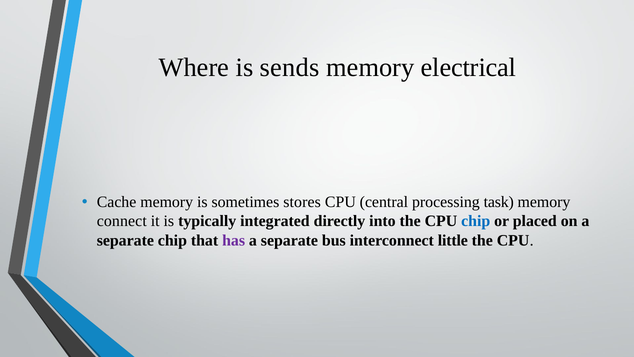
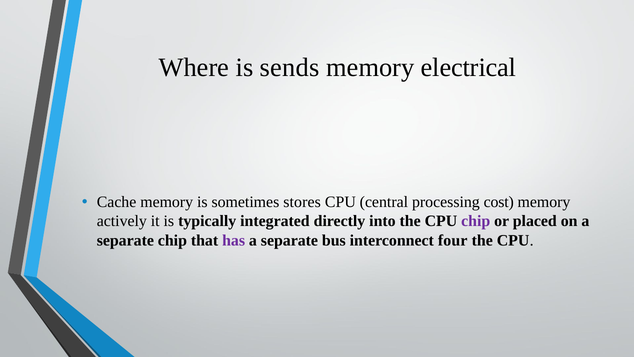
task: task -> cost
connect: connect -> actively
chip at (476, 221) colour: blue -> purple
little: little -> four
